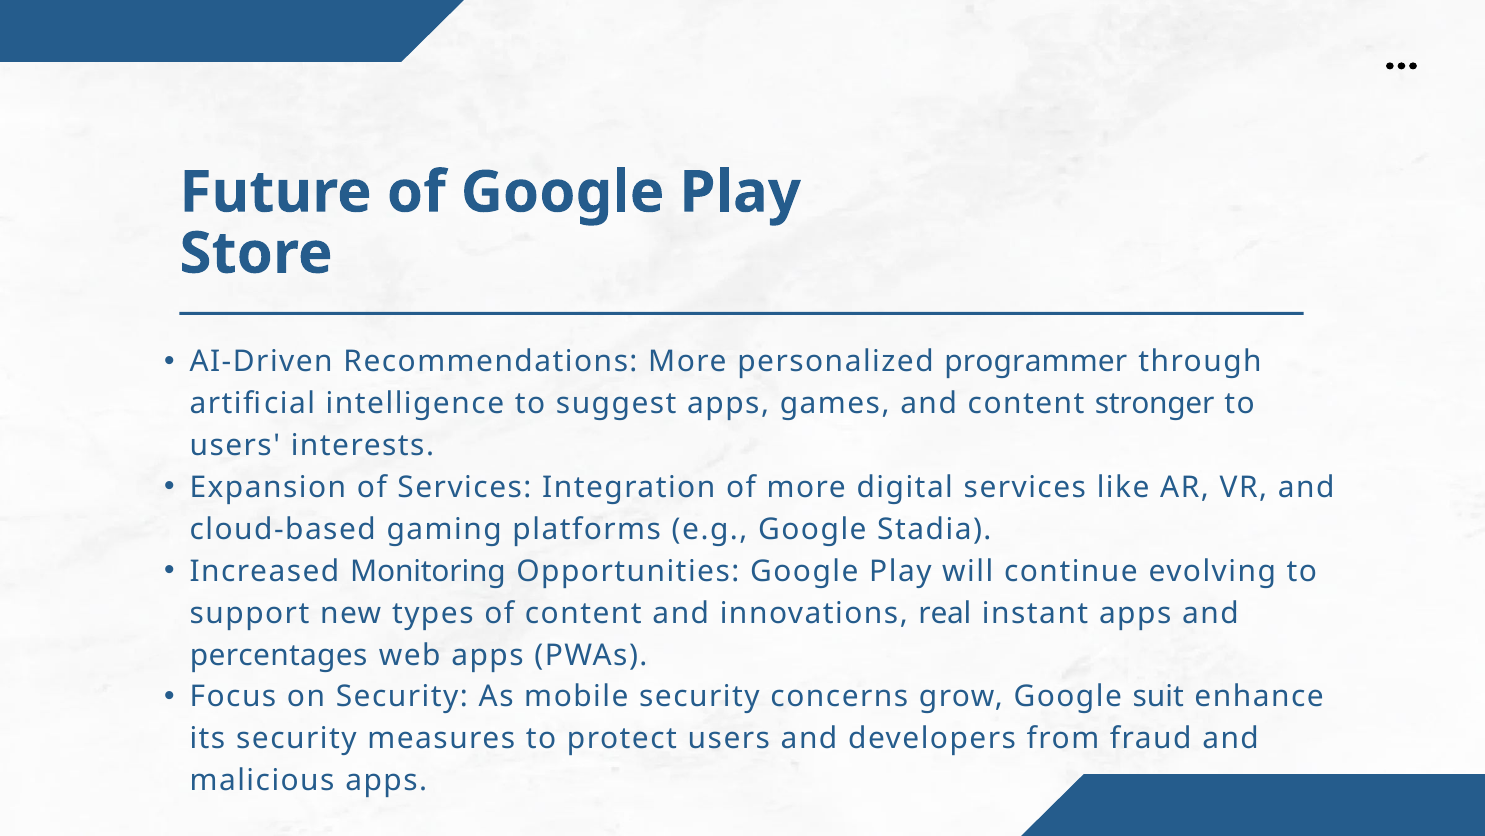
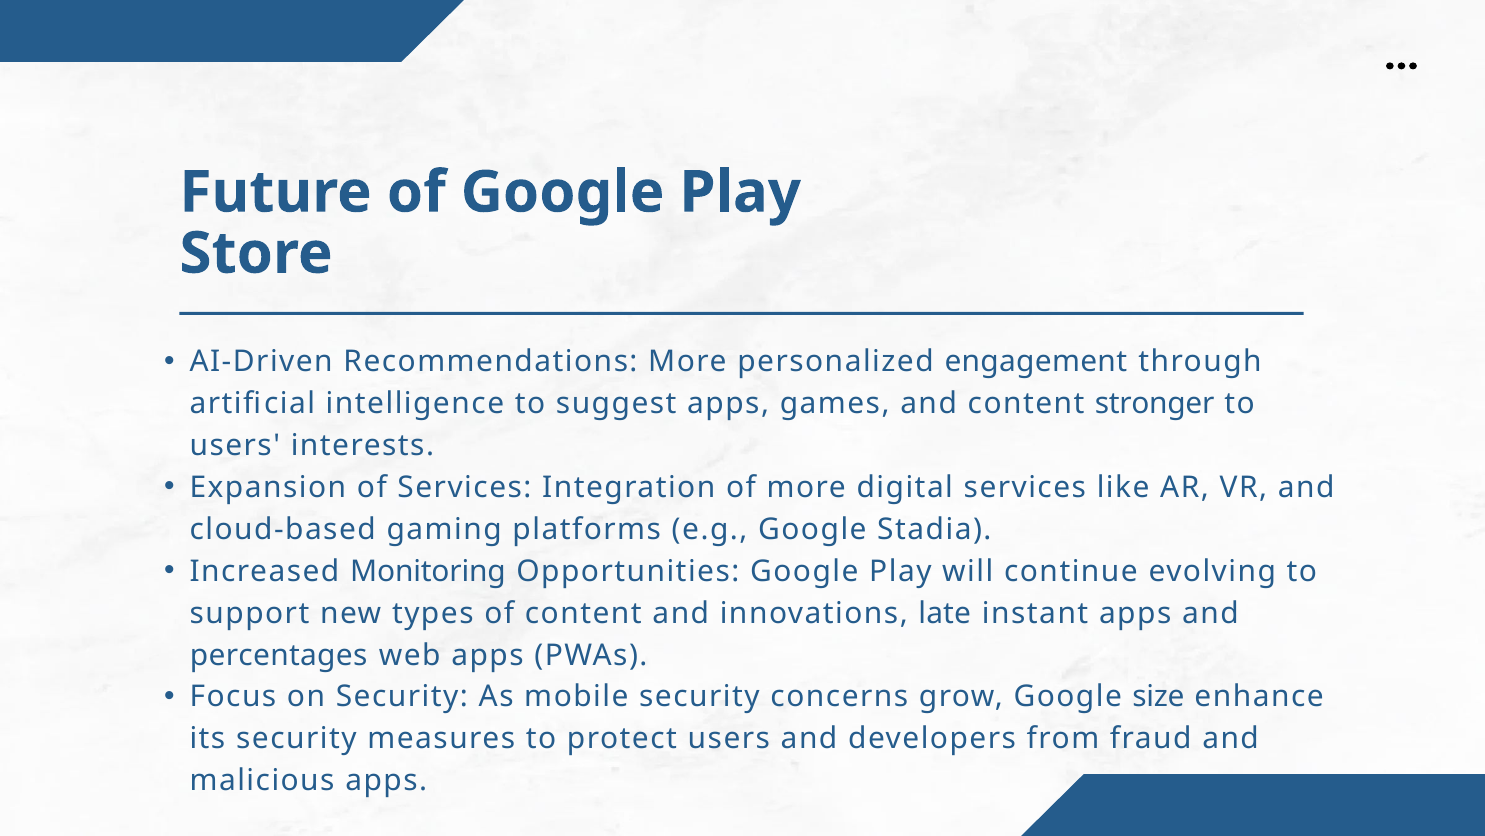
programmer: programmer -> engagement
real: real -> late
suit: suit -> size
